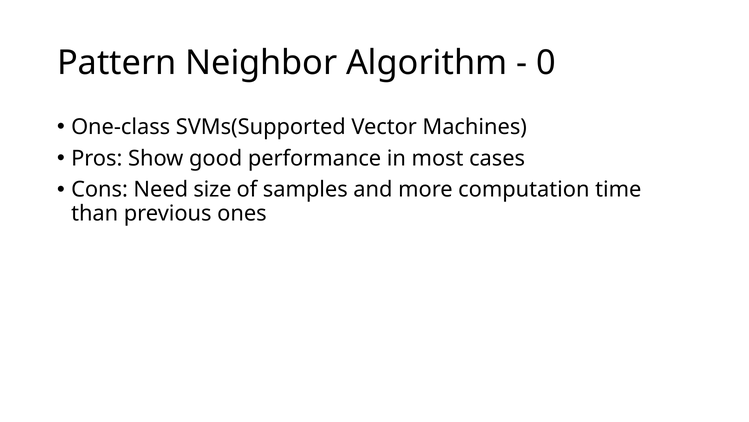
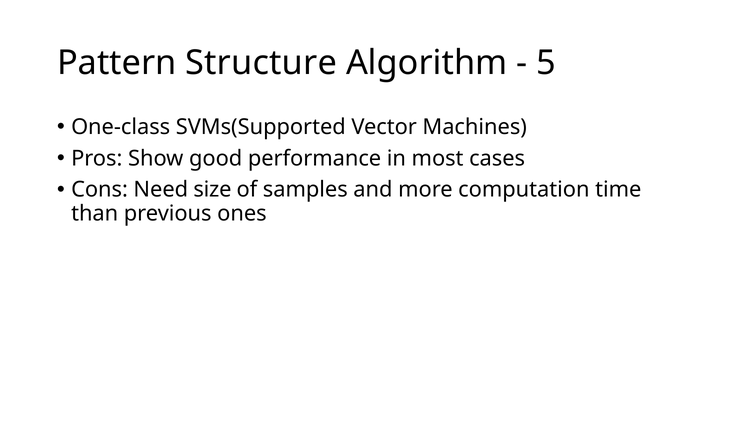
Neighbor: Neighbor -> Structure
0: 0 -> 5
